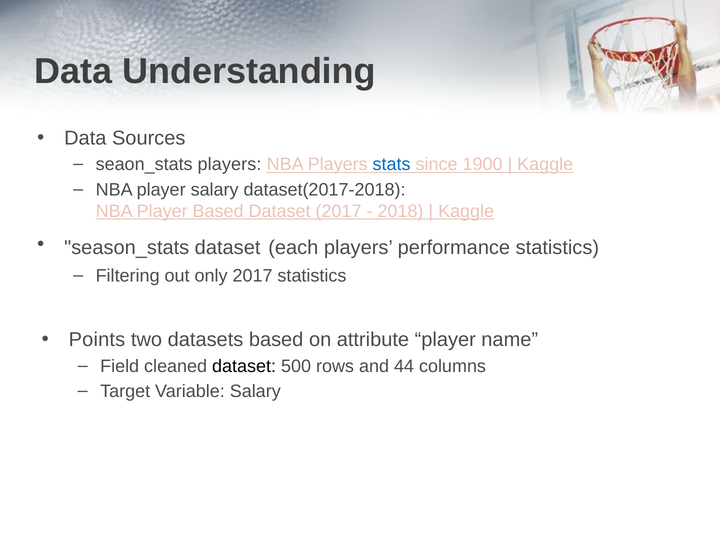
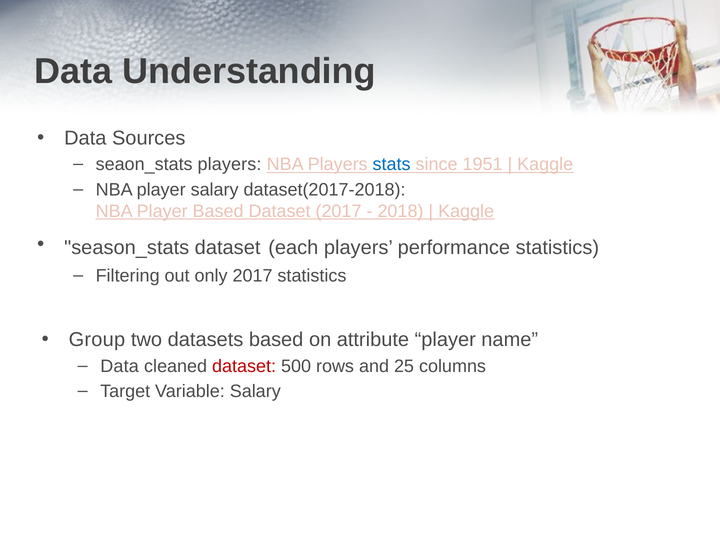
1900: 1900 -> 1951
Points: Points -> Group
Field at (120, 366): Field -> Data
dataset at (244, 366) colour: black -> red
44: 44 -> 25
